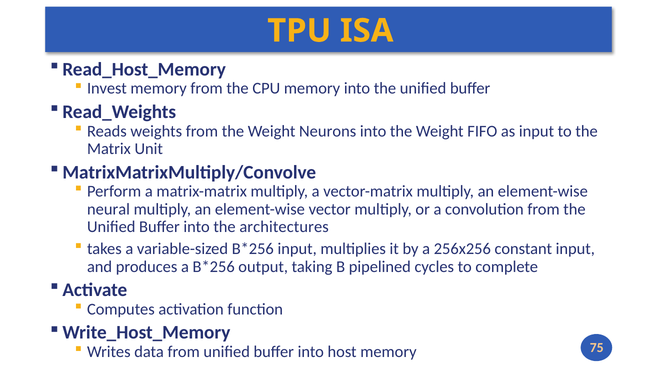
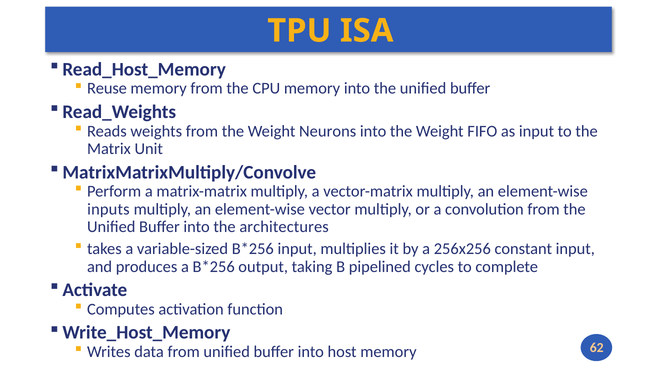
Invest: Invest -> Reuse
neural: neural -> inputs
75: 75 -> 62
